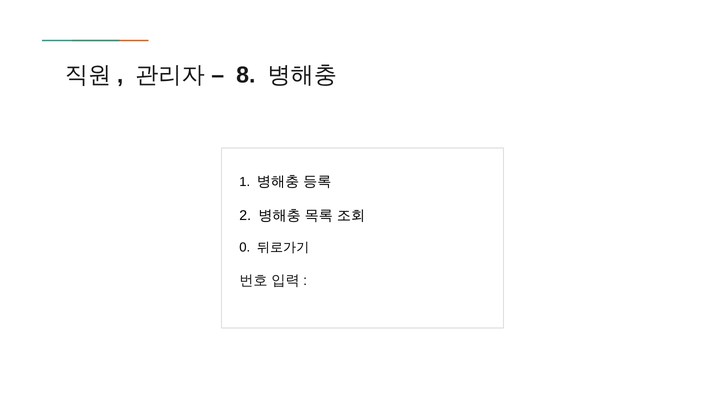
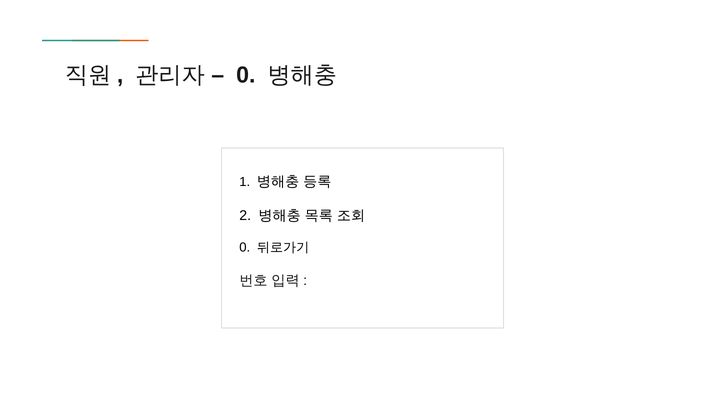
8 at (246, 75): 8 -> 0
